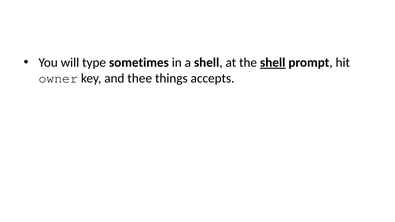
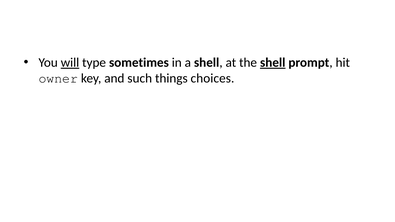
will underline: none -> present
thee: thee -> such
accepts: accepts -> choices
